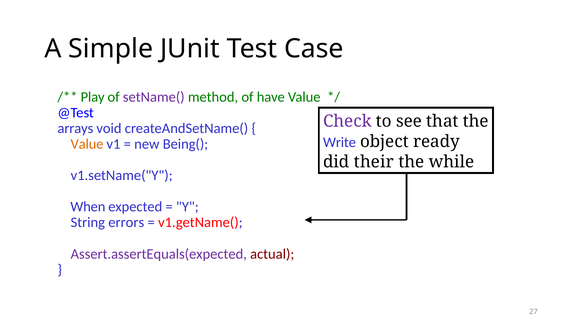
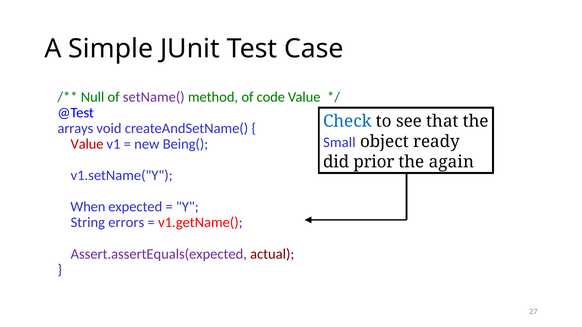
Play: Play -> Null
have: have -> code
Check colour: purple -> blue
Write: Write -> Small
Value at (87, 144) colour: orange -> red
their: their -> prior
while: while -> again
